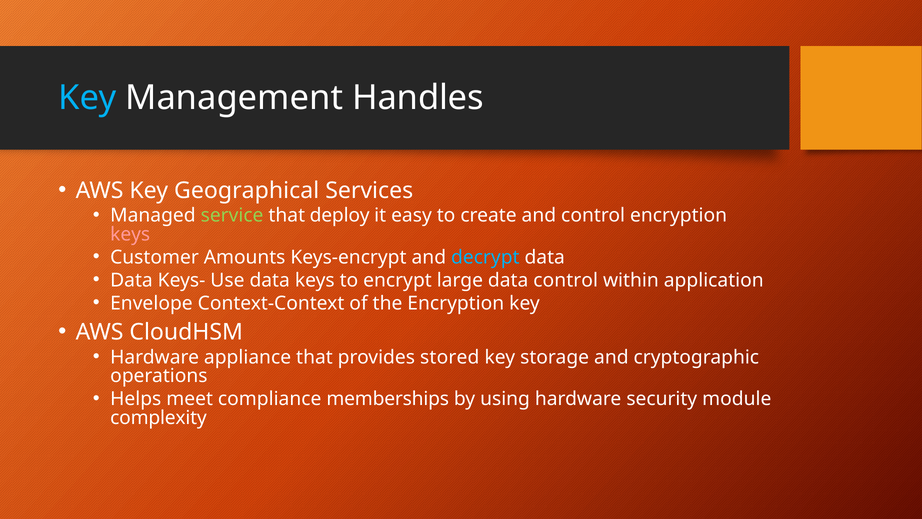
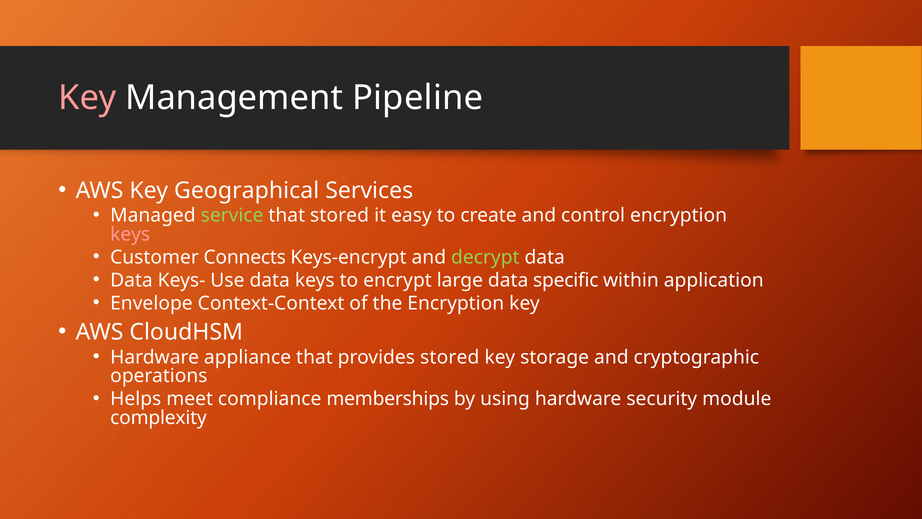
Key at (87, 98) colour: light blue -> pink
Handles: Handles -> Pipeline
that deploy: deploy -> stored
Amounts: Amounts -> Connects
decrypt colour: light blue -> light green
data control: control -> specific
